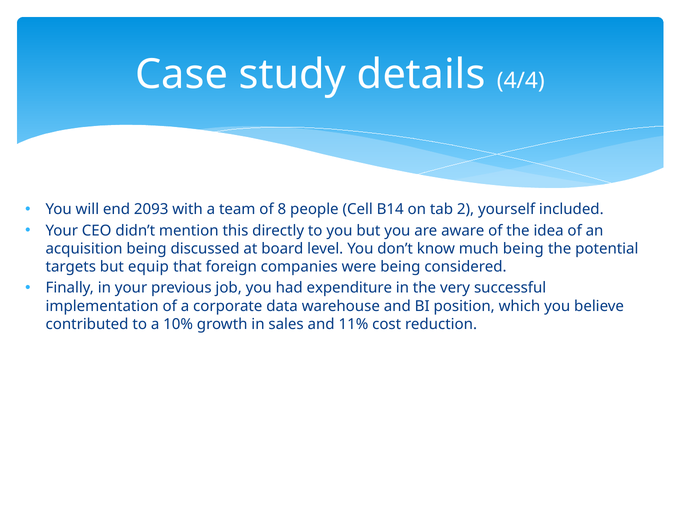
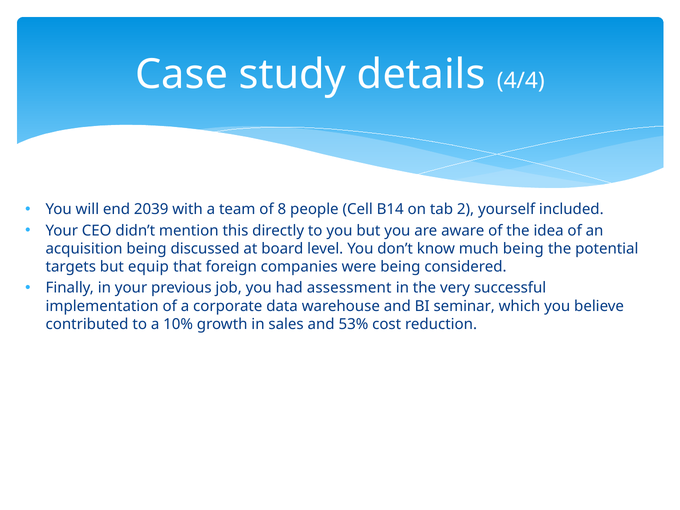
2093: 2093 -> 2039
expenditure: expenditure -> assessment
position: position -> seminar
11%: 11% -> 53%
